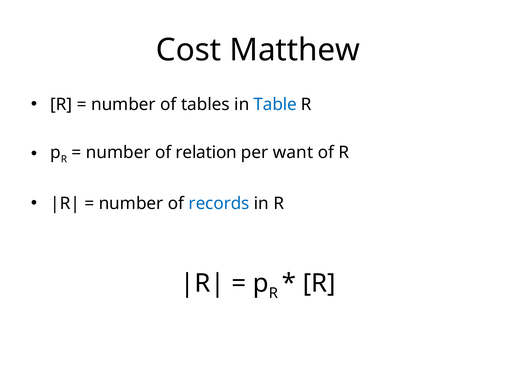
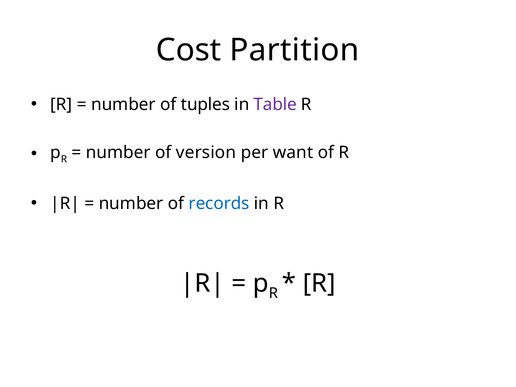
Matthew: Matthew -> Partition
tables: tables -> tuples
Table colour: blue -> purple
relation: relation -> version
